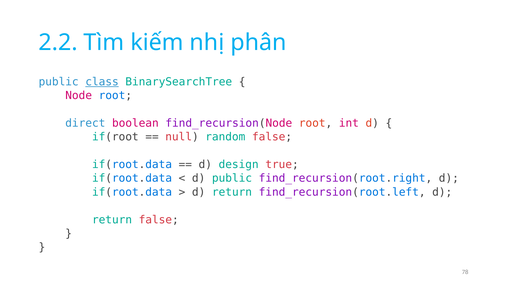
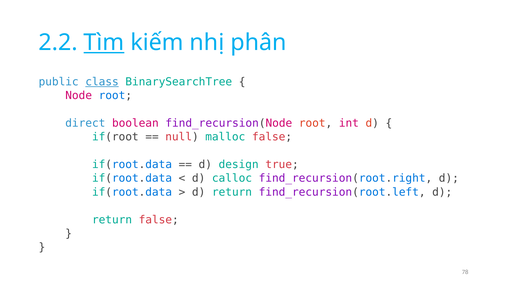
Tìm underline: none -> present
random: random -> malloc
d public: public -> calloc
